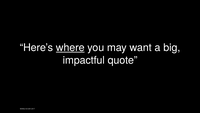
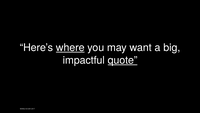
quote underline: none -> present
